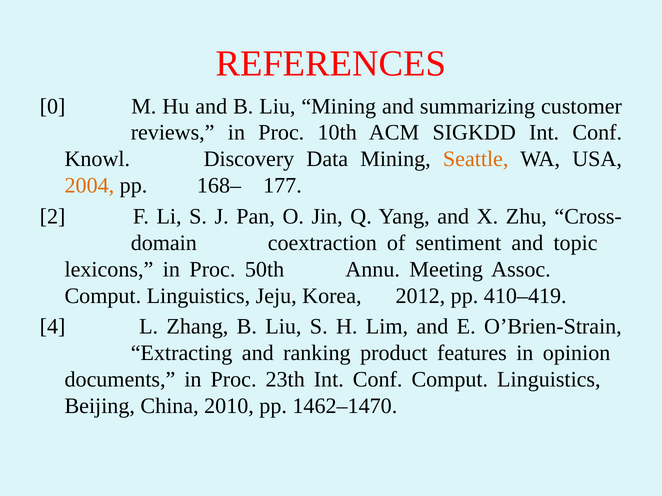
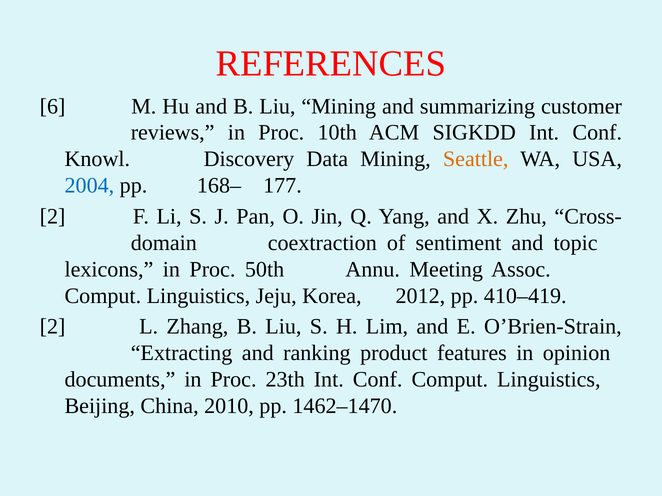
0: 0 -> 6
2004 colour: orange -> blue
4 at (53, 327): 4 -> 2
